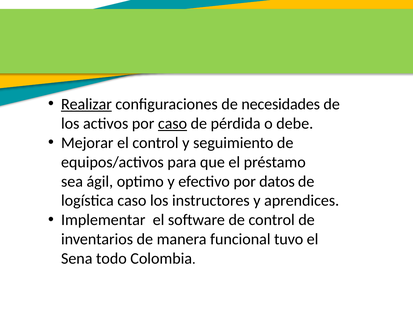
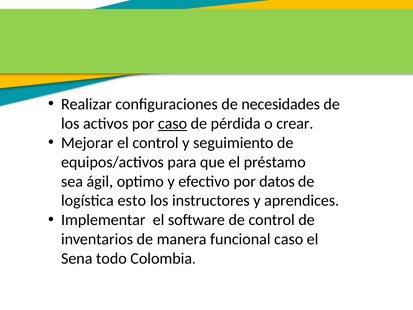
Realizar underline: present -> none
debe: debe -> crear
logística caso: caso -> esto
funcional tuvo: tuvo -> caso
